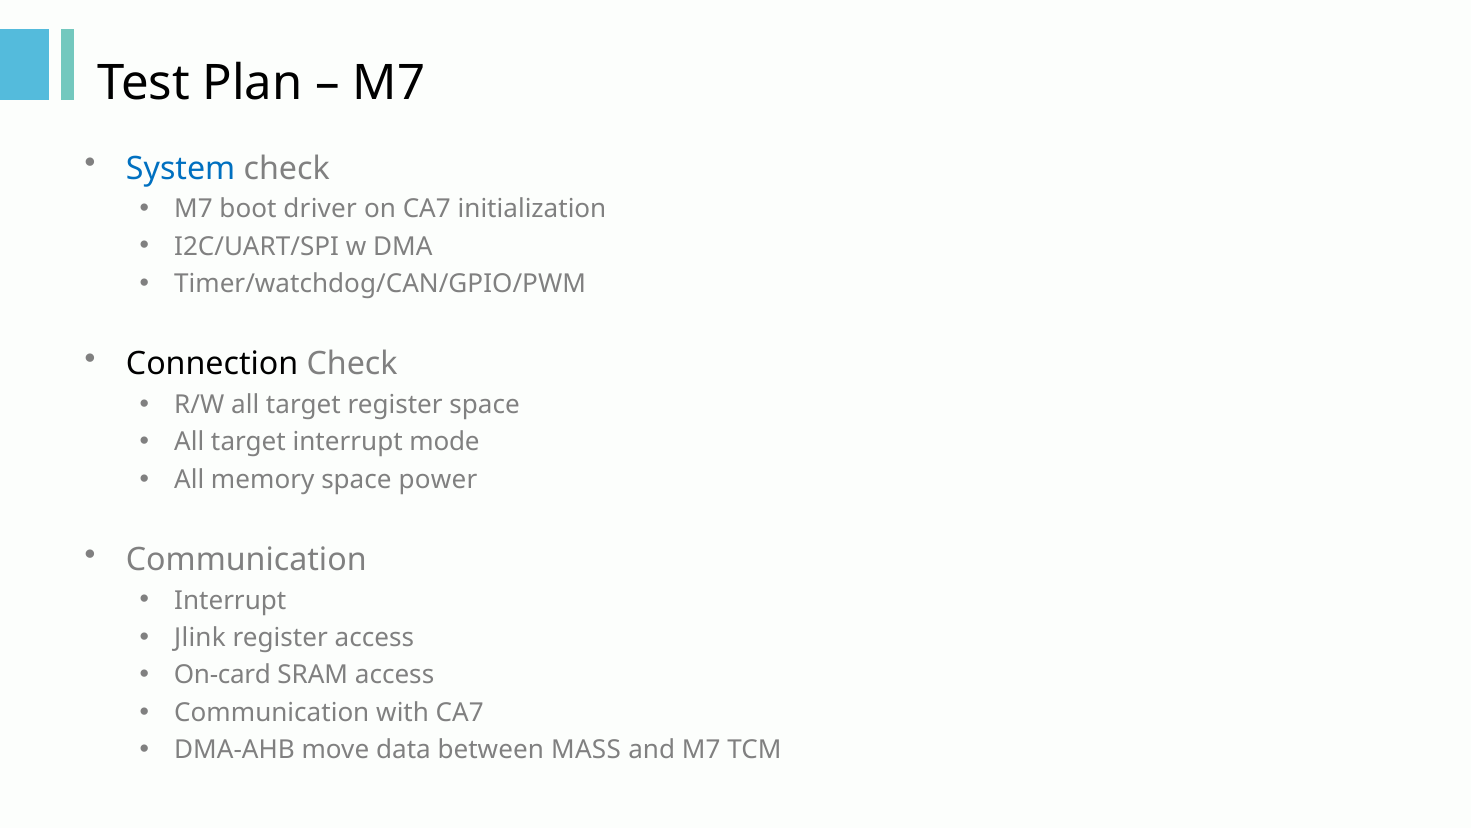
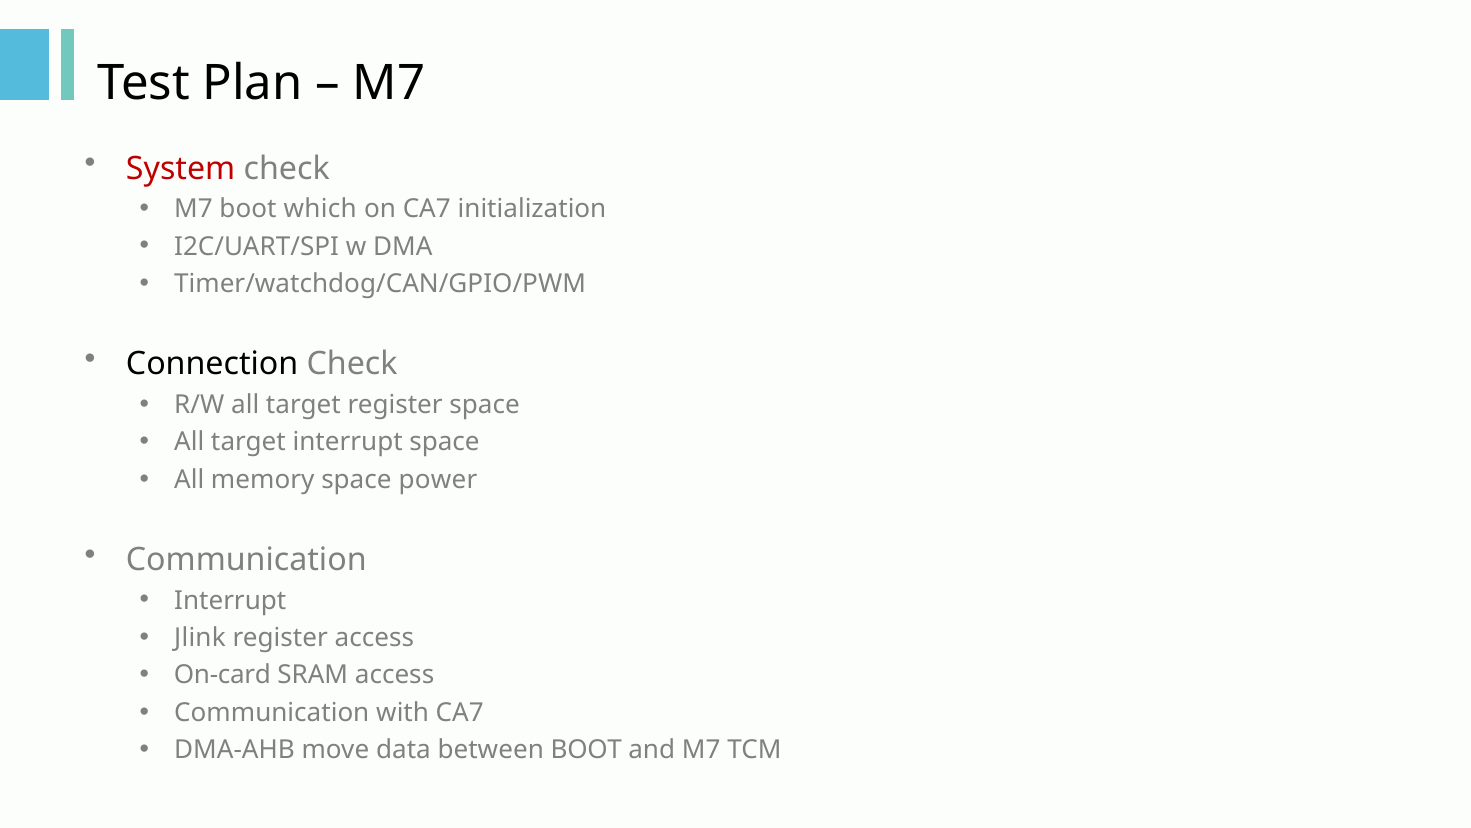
System colour: blue -> red
driver: driver -> which
interrupt mode: mode -> space
between MASS: MASS -> BOOT
